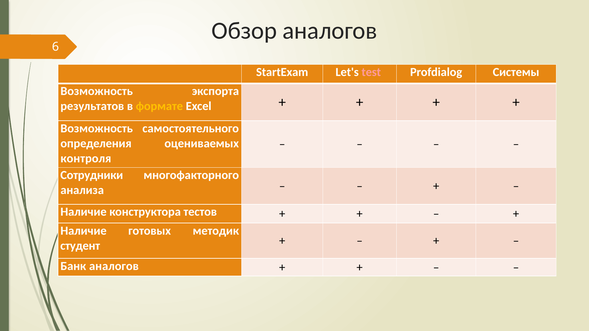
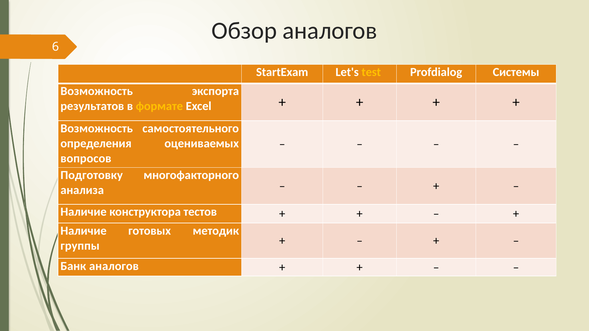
test colour: pink -> yellow
контроля: контроля -> вопросов
Сотрудники: Сотрудники -> Подготовку
студент: студент -> группы
